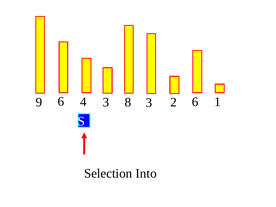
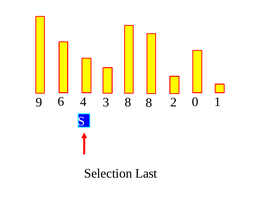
6 3: 3 -> 8
4 6: 6 -> 0
Into: Into -> Last
